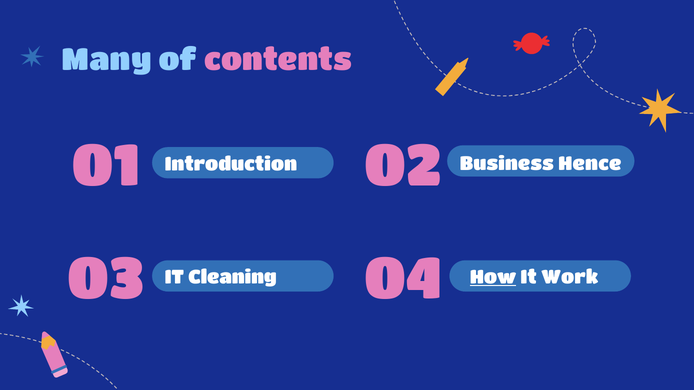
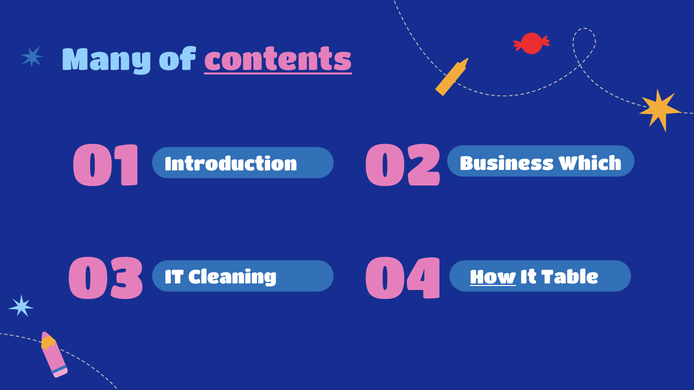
contents underline: none -> present
Hence: Hence -> Which
Work: Work -> Table
